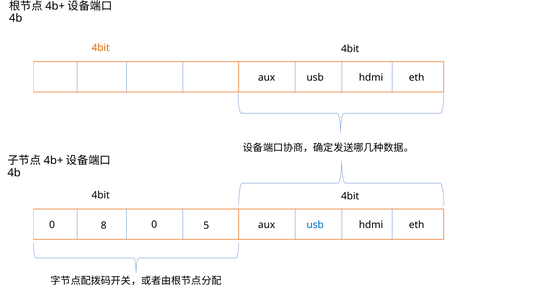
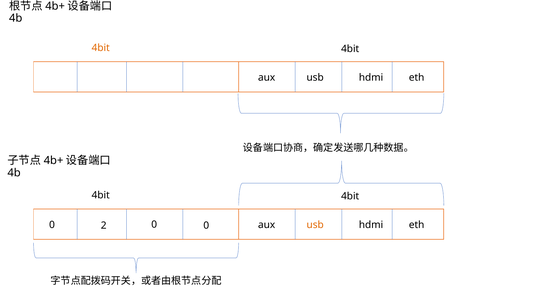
8: 8 -> 2
0 5: 5 -> 0
usb at (315, 225) colour: blue -> orange
